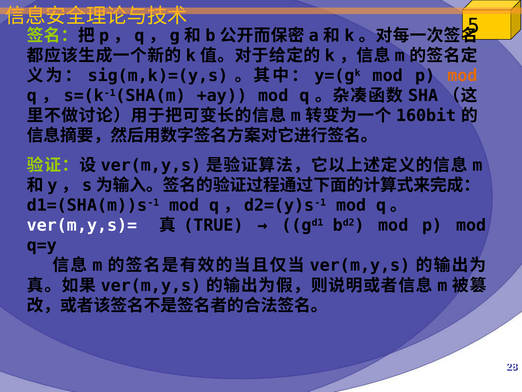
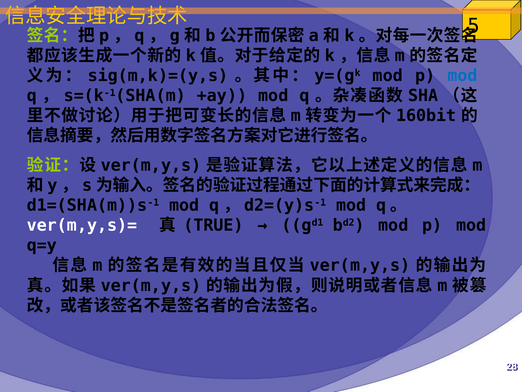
mod at (462, 75) colour: orange -> blue
